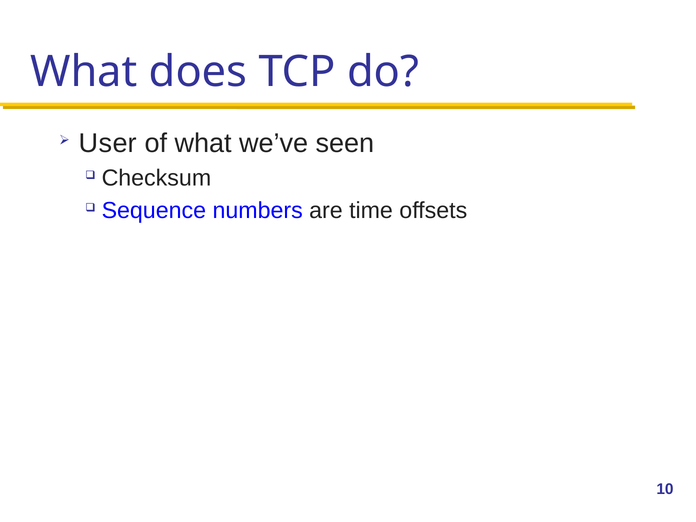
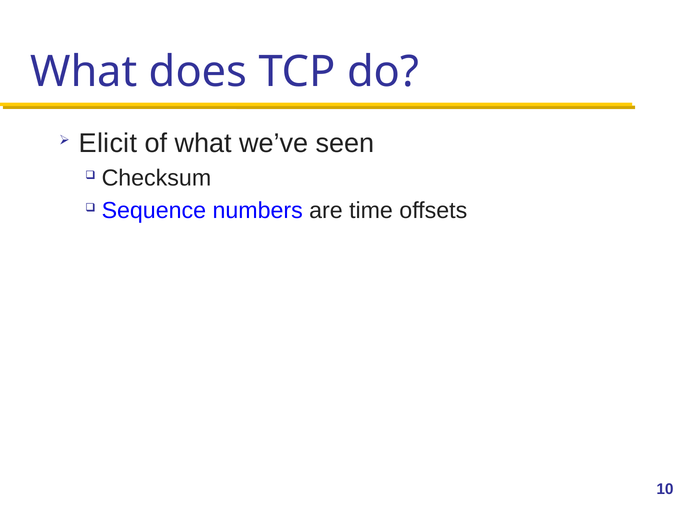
User: User -> Elicit
